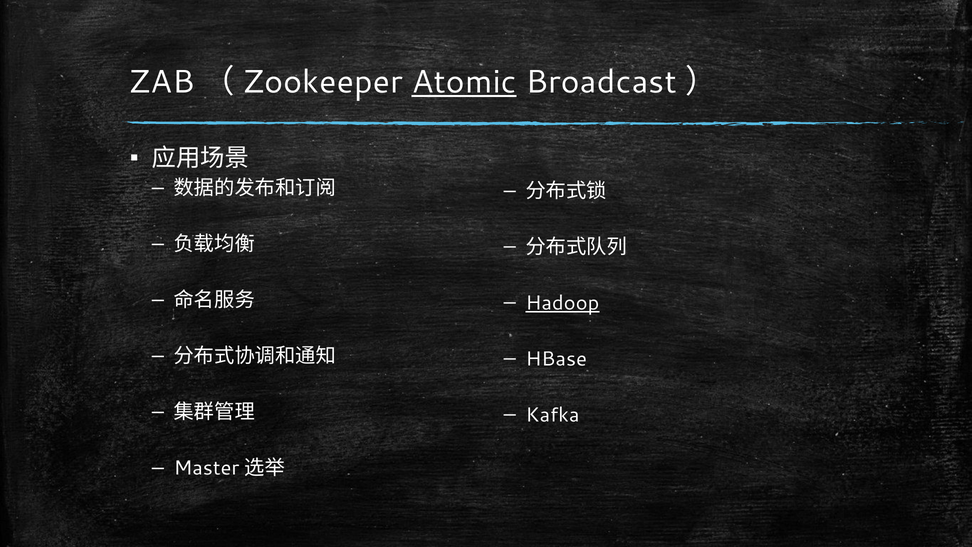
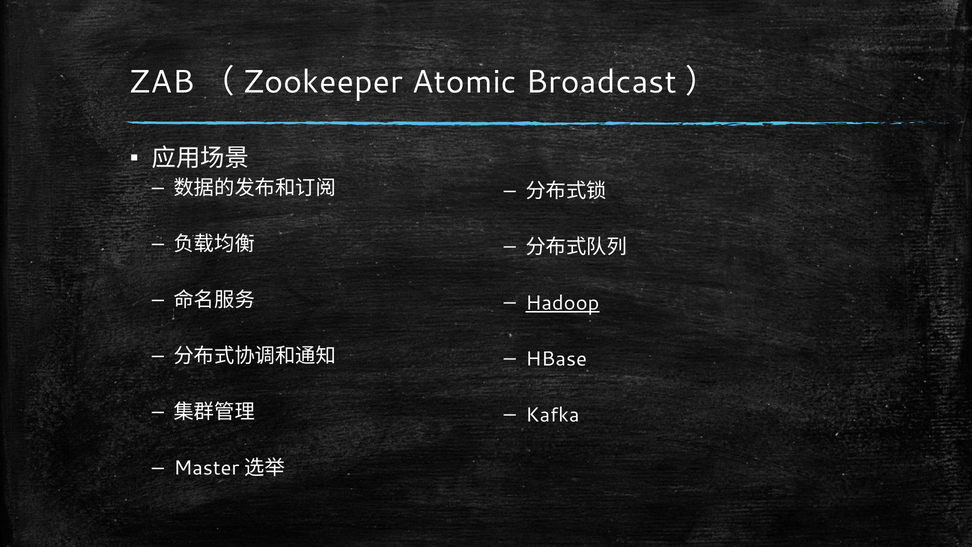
Atomic underline: present -> none
